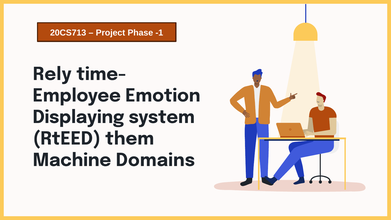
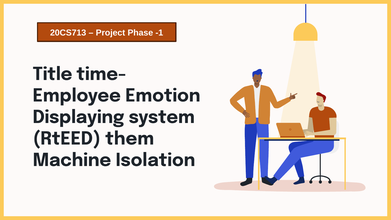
Rely: Rely -> Title
Domains: Domains -> Isolation
